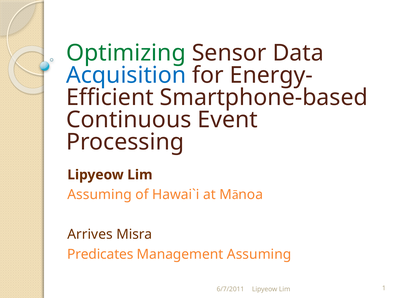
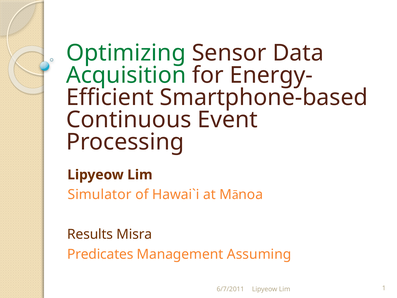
Acquisition colour: blue -> green
Assuming at (100, 194): Assuming -> Simulator
Arrives: Arrives -> Results
